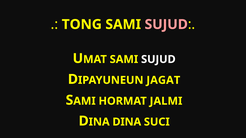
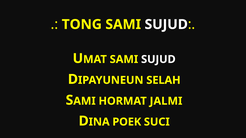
SUJUD at (166, 24) colour: pink -> white
JAGAT: JAGAT -> SELAH
DINA: DINA -> POEK
